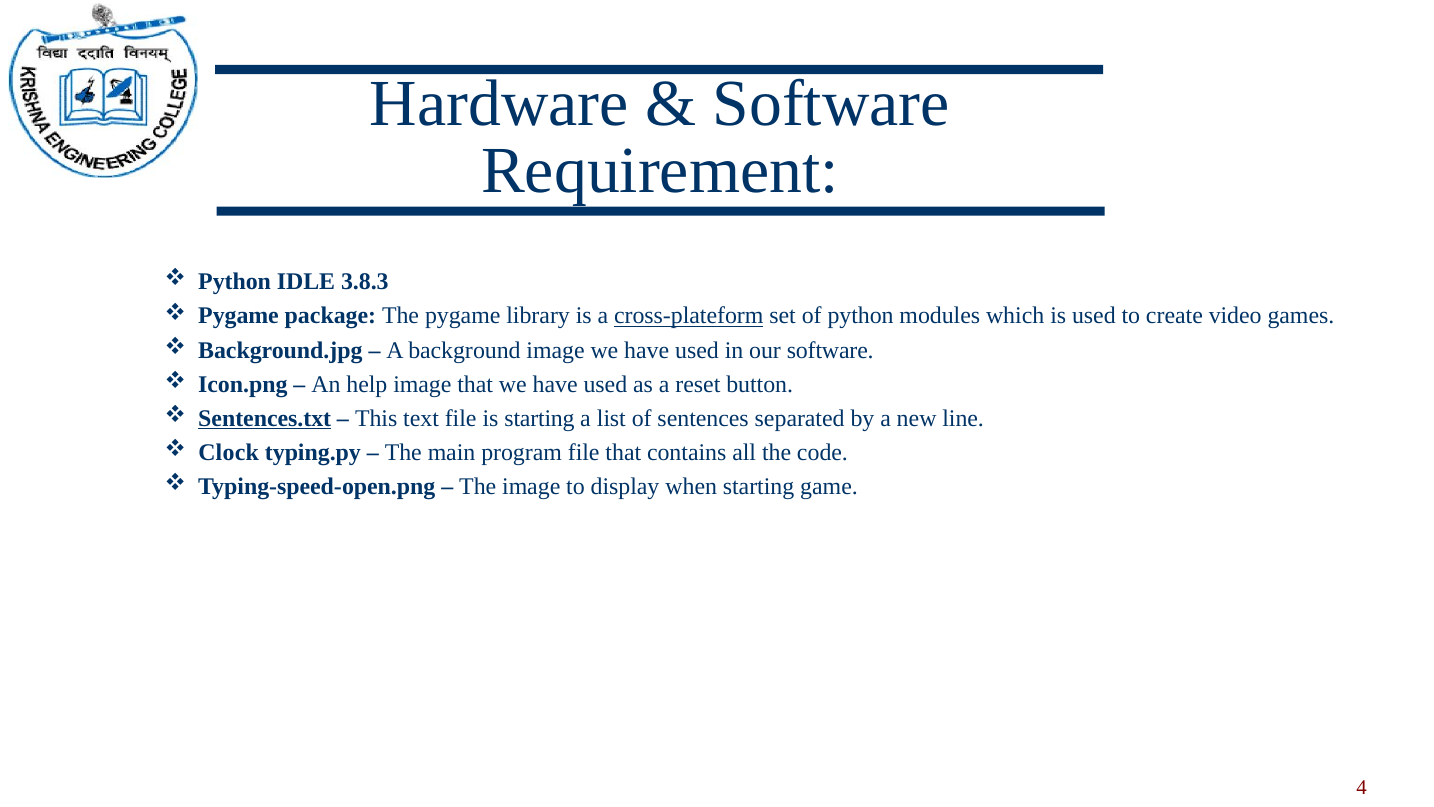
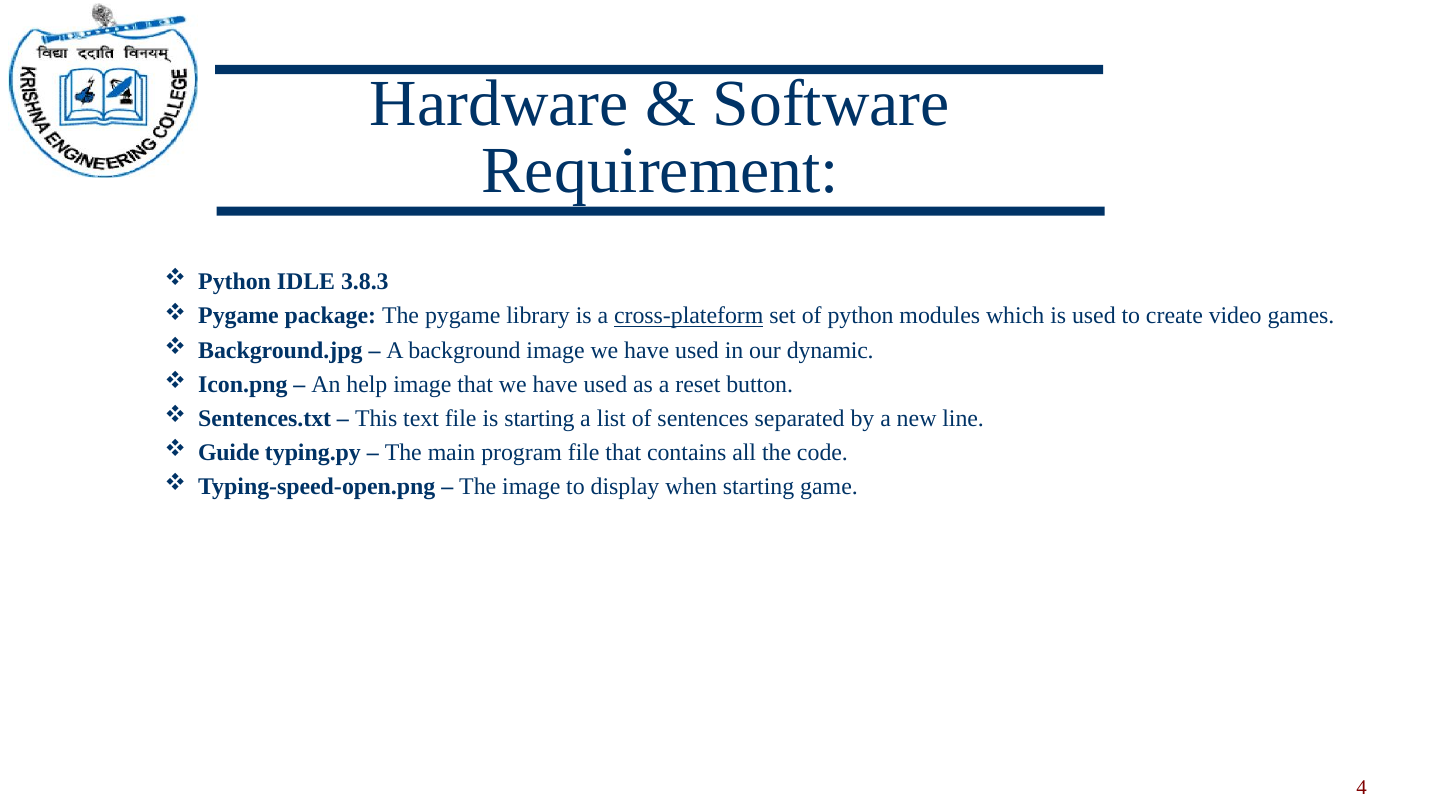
our software: software -> dynamic
Sentences.txt underline: present -> none
Clock: Clock -> Guide
